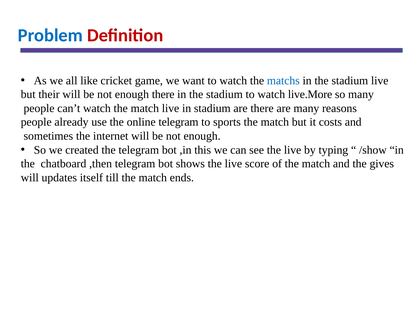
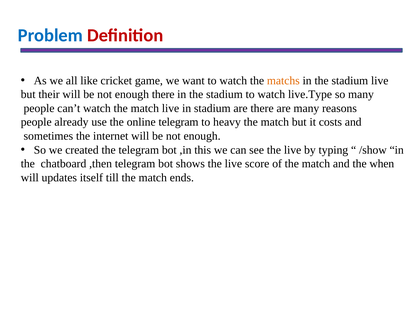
matchs colour: blue -> orange
live.More: live.More -> live.Type
sports: sports -> heavy
gives: gives -> when
